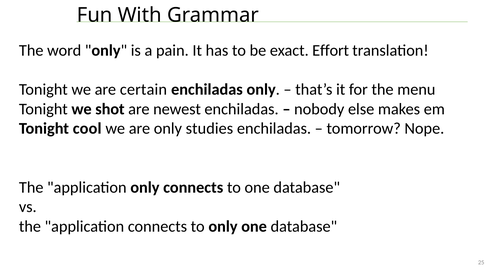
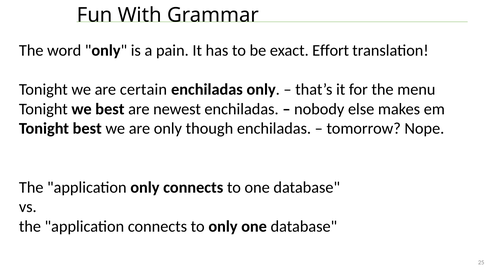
we shot: shot -> best
Tonight cool: cool -> best
studies: studies -> though
